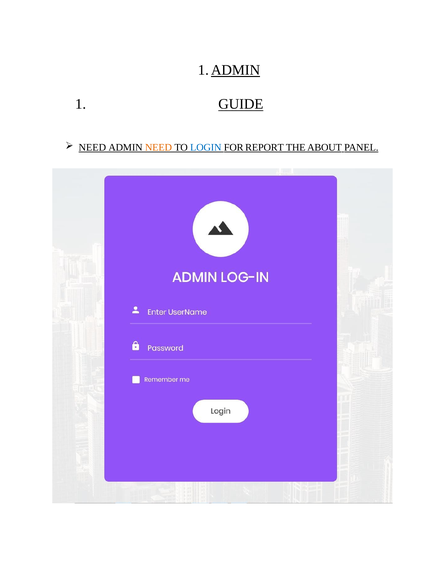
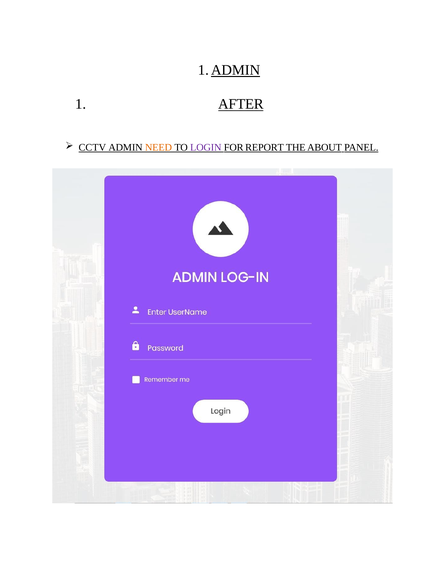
GUIDE: GUIDE -> AFTER
NEED at (92, 148): NEED -> CCTV
LOGIN colour: blue -> purple
